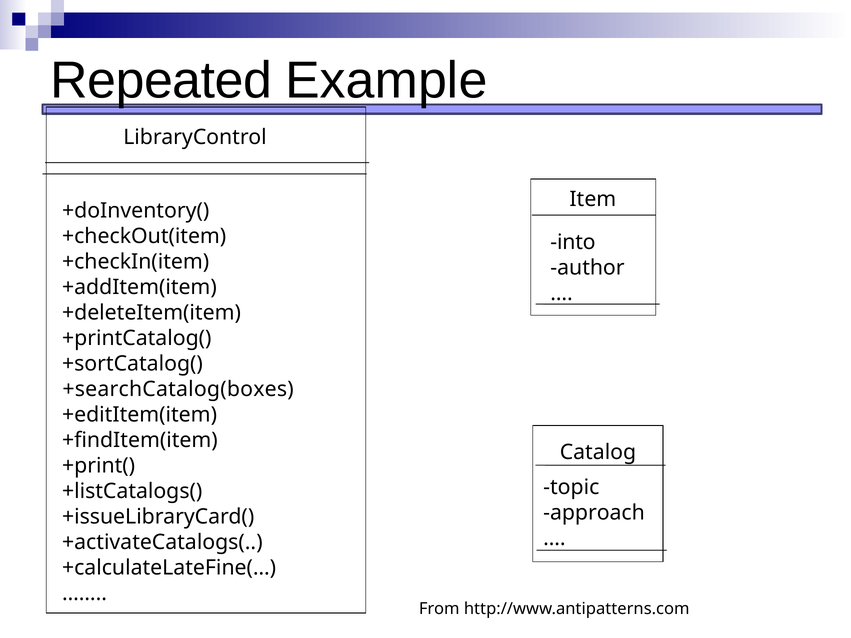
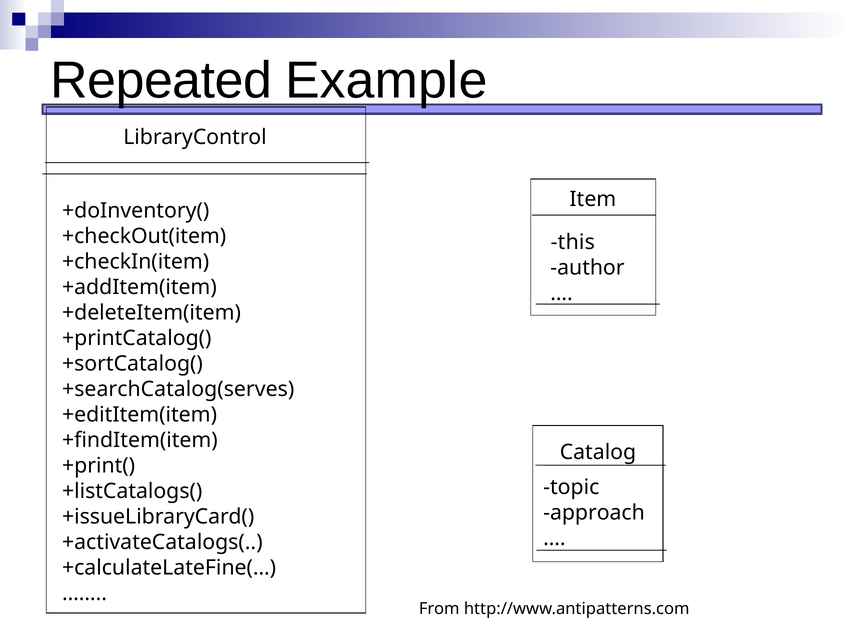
into: into -> this
+searchCatalog(boxes: +searchCatalog(boxes -> +searchCatalog(serves
